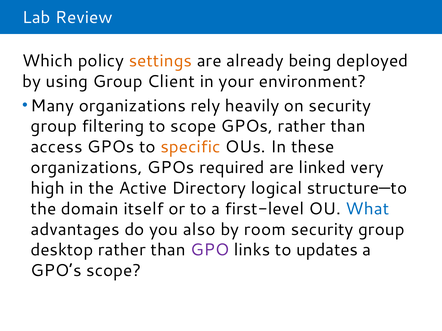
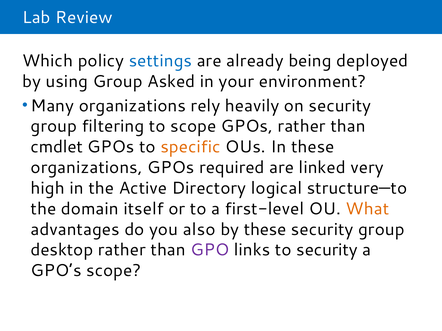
settings colour: orange -> blue
Client: Client -> Asked
access: access -> cmdlet
What colour: blue -> orange
by room: room -> these
to updates: updates -> security
